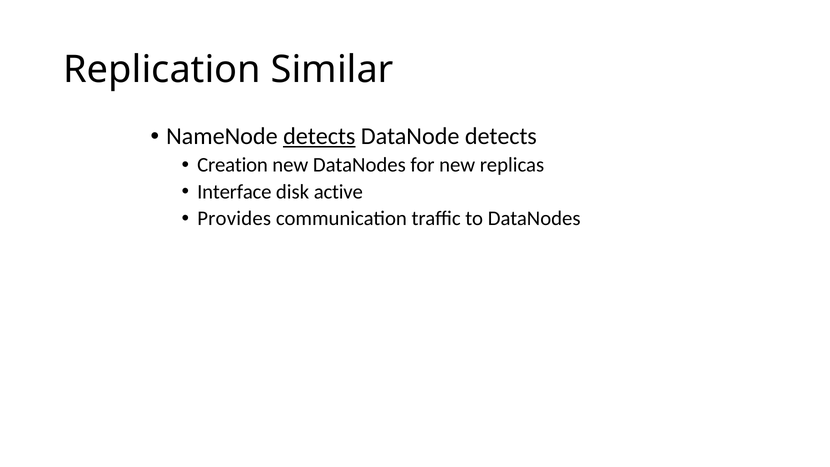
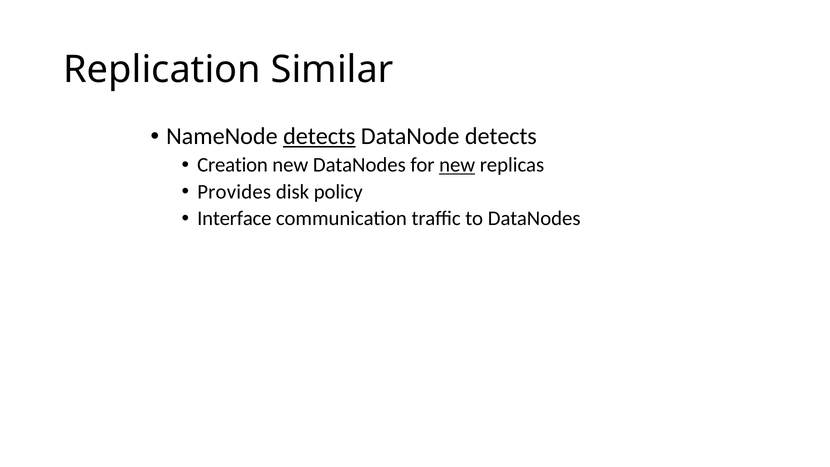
new at (457, 165) underline: none -> present
Interface: Interface -> Provides
active: active -> policy
Provides: Provides -> Interface
